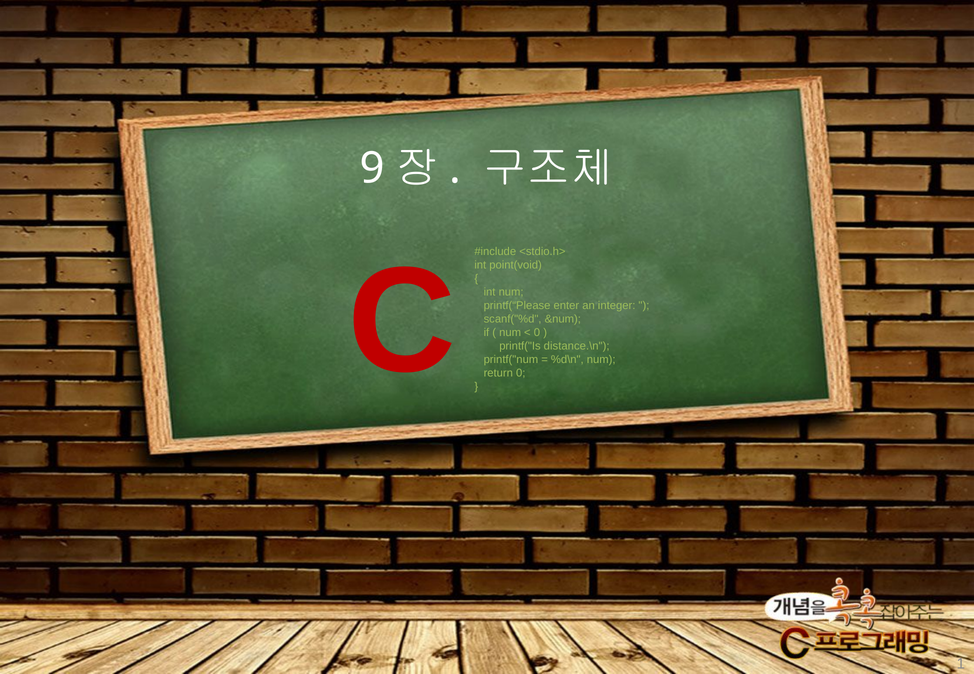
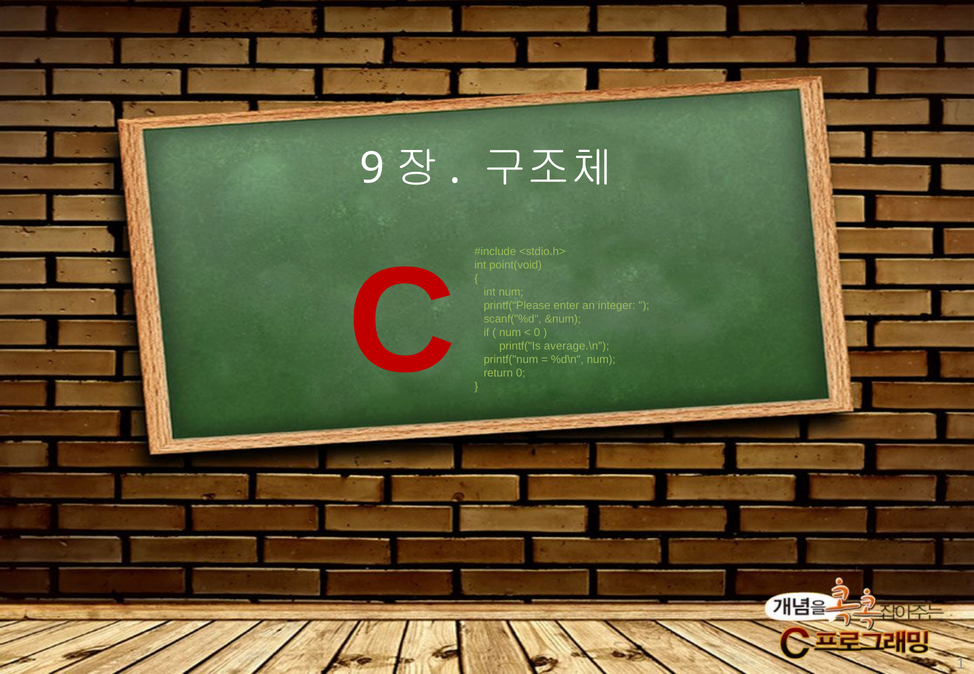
distance.\n: distance.\n -> average.\n
